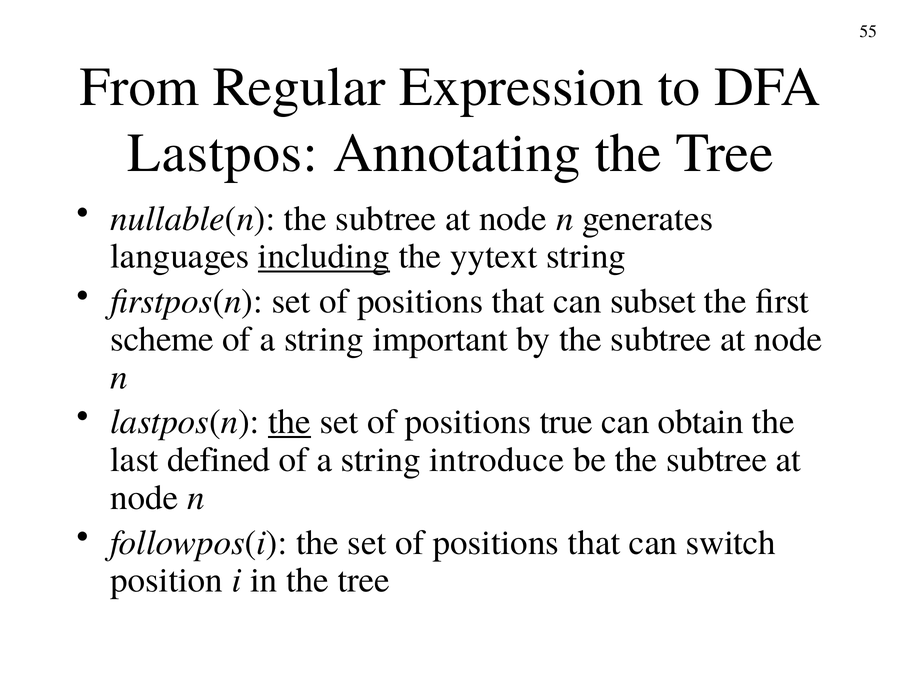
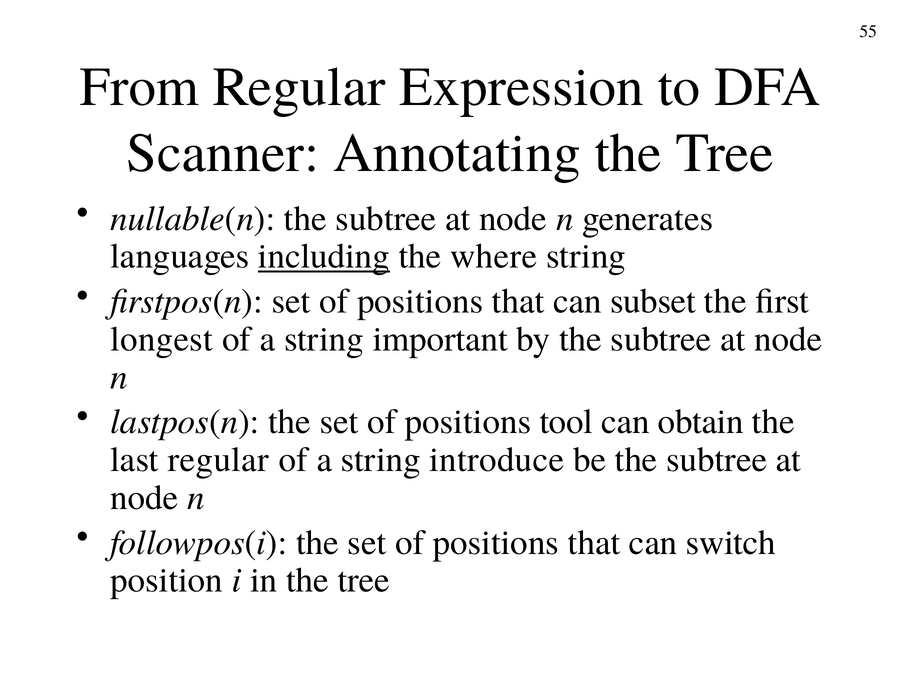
Lastpos: Lastpos -> Scanner
yytext: yytext -> where
scheme: scheme -> longest
the at (289, 422) underline: present -> none
true: true -> tool
last defined: defined -> regular
